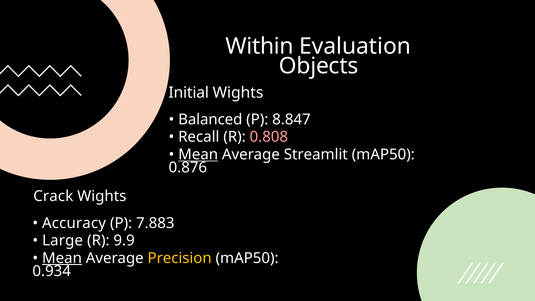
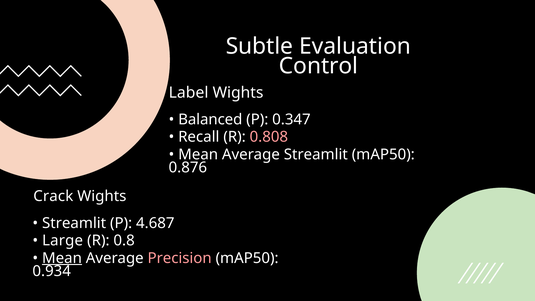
Within: Within -> Subtle
Objects: Objects -> Control
Initial: Initial -> Label
8.847: 8.847 -> 0.347
Mean at (198, 154) underline: present -> none
Accuracy at (74, 223): Accuracy -> Streamlit
7.883: 7.883 -> 4.687
9.9: 9.9 -> 0.8
Precision colour: yellow -> pink
